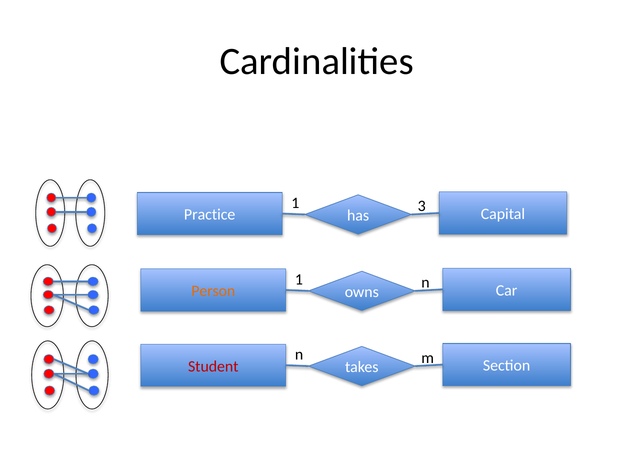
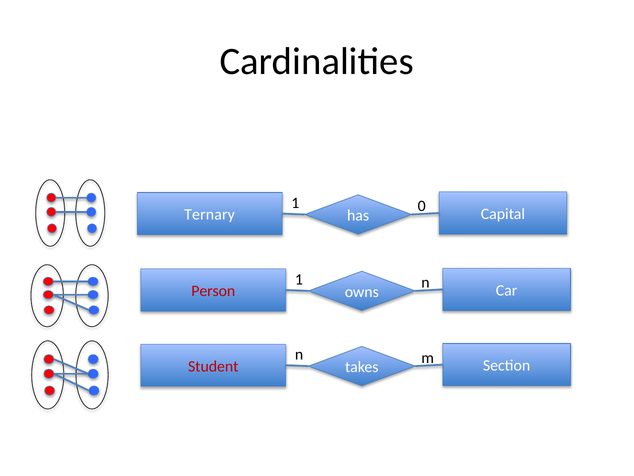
3: 3 -> 0
Practice: Practice -> Ternary
Person colour: orange -> red
